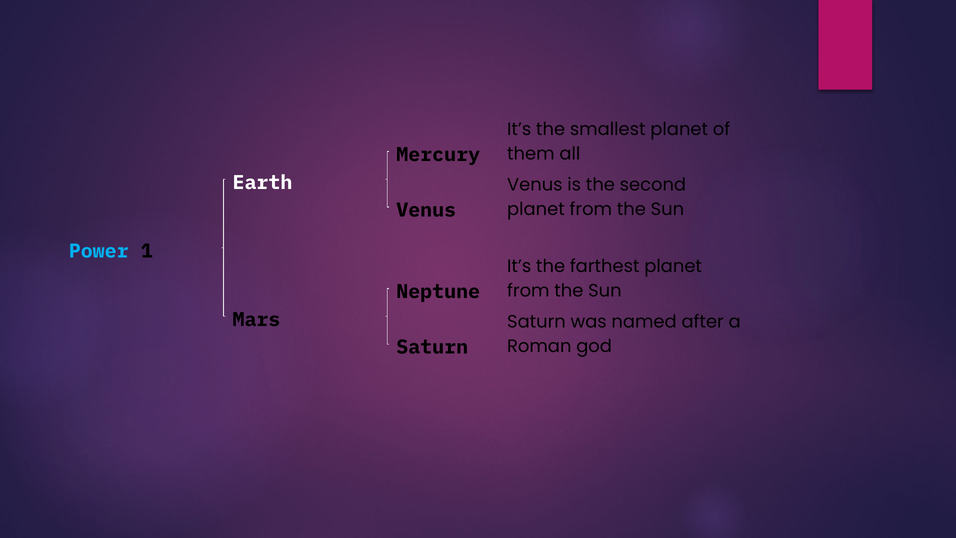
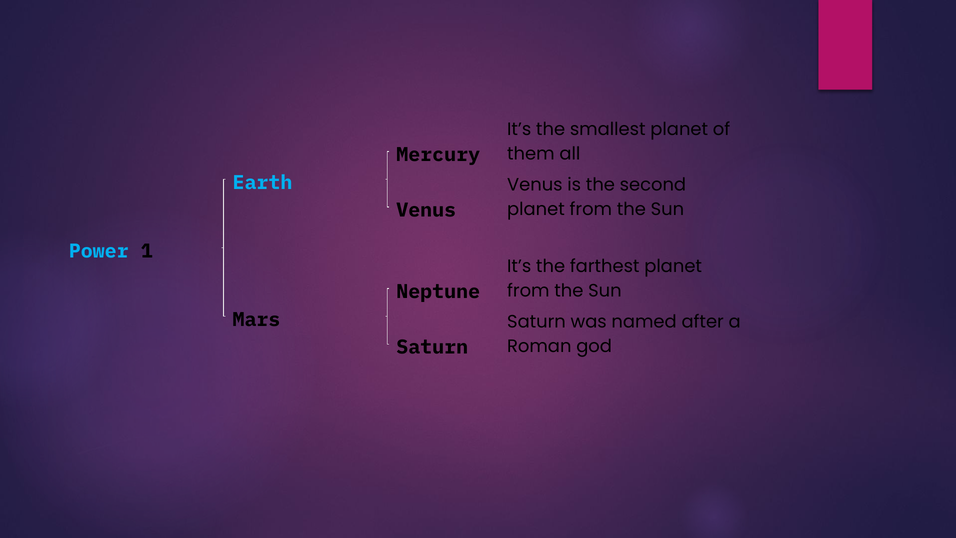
Earth colour: white -> light blue
